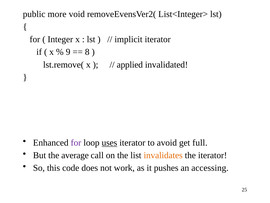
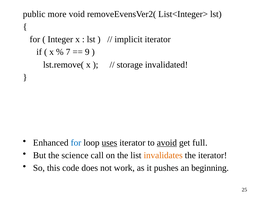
9: 9 -> 7
8: 8 -> 9
applied: applied -> storage
for at (76, 142) colour: purple -> blue
avoid underline: none -> present
average: average -> science
accessing: accessing -> beginning
